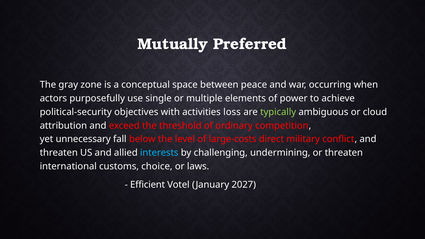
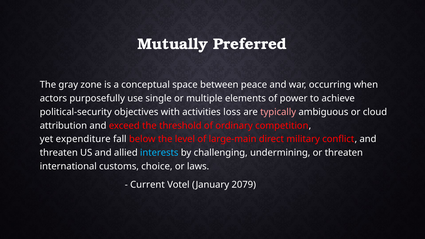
typically colour: light green -> pink
unnecessary: unnecessary -> expenditure
large-costs: large-costs -> large-main
Efficient: Efficient -> Current
2027: 2027 -> 2079
